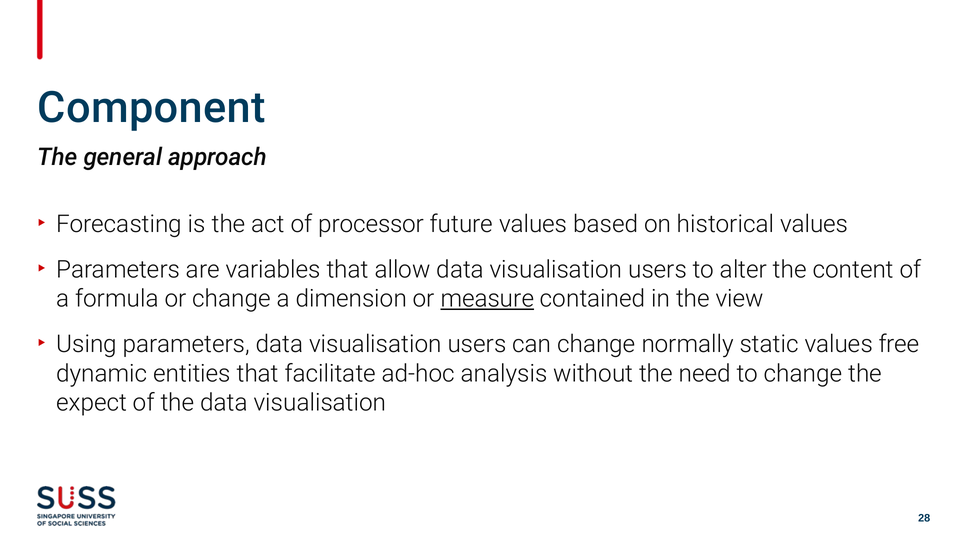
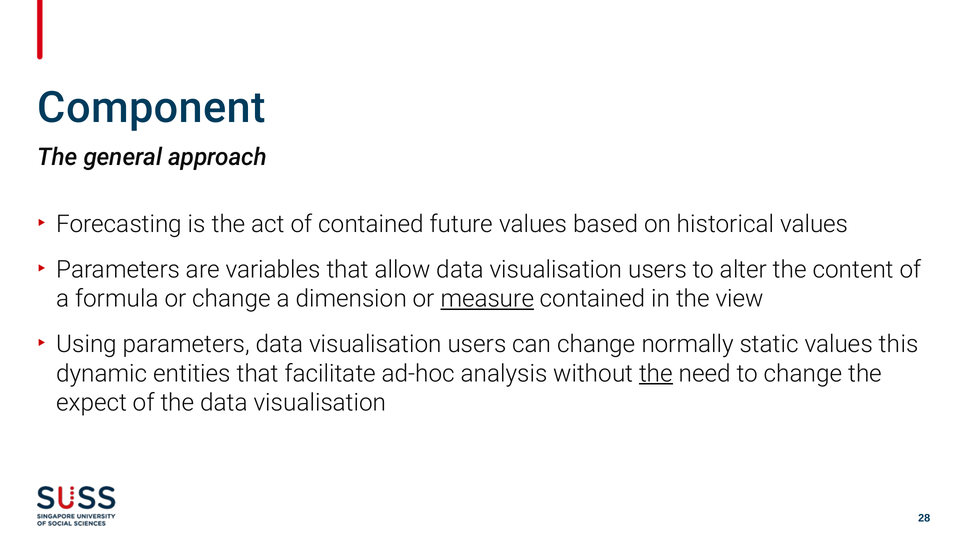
of processor: processor -> contained
free: free -> this
the at (656, 373) underline: none -> present
